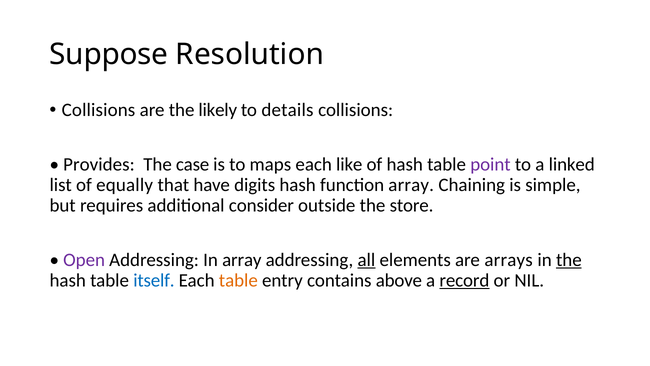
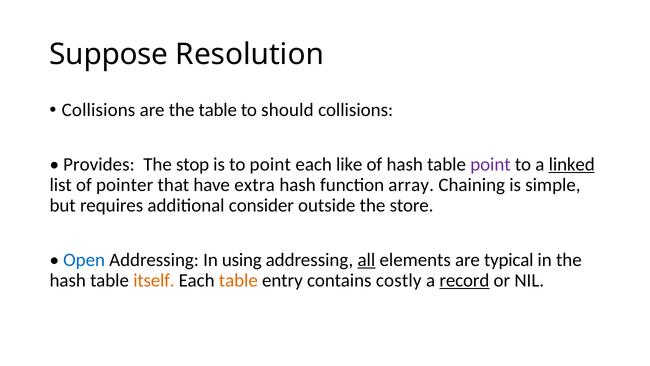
the likely: likely -> table
details: details -> should
case: case -> stop
to maps: maps -> point
linked underline: none -> present
equally: equally -> pointer
digits: digits -> extra
Open colour: purple -> blue
In array: array -> using
arrays: arrays -> typical
the at (569, 260) underline: present -> none
itself colour: blue -> orange
above: above -> costly
